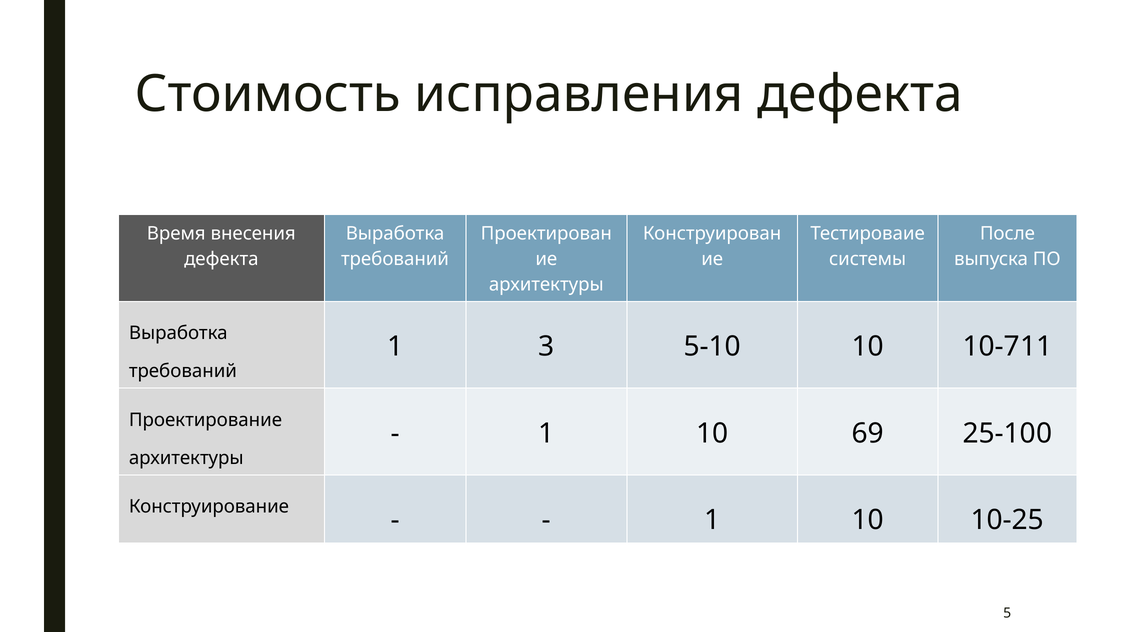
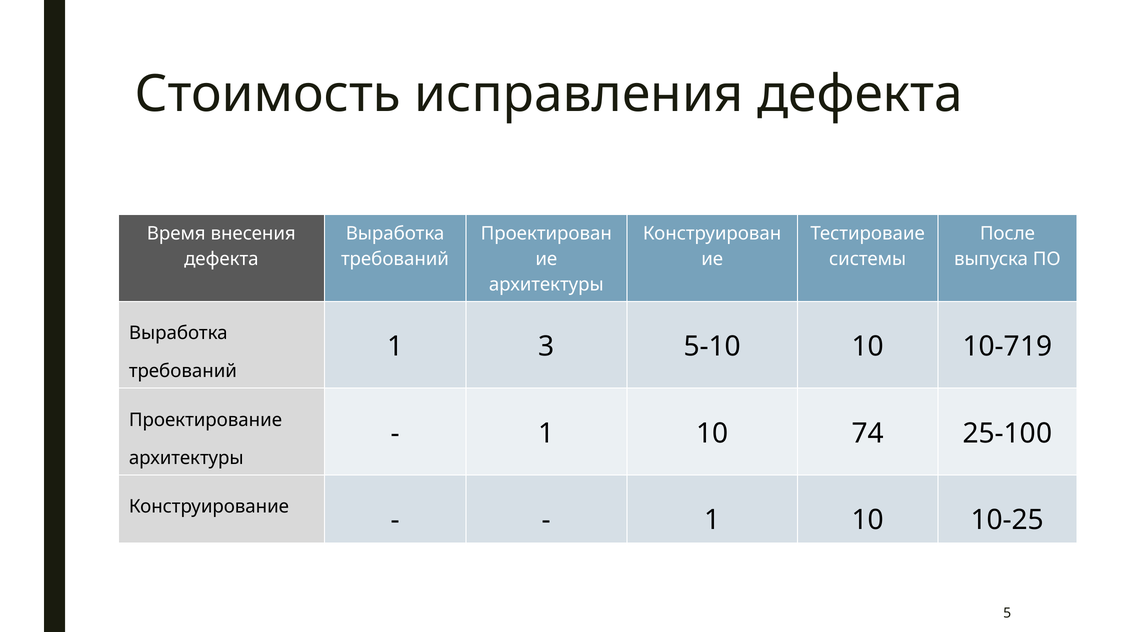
10-711: 10-711 -> 10-719
69: 69 -> 74
